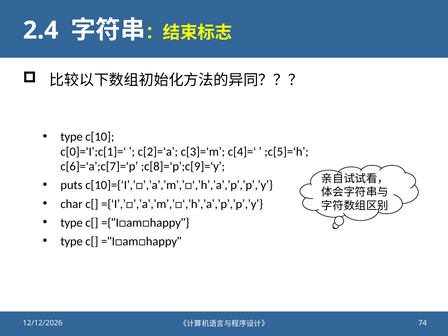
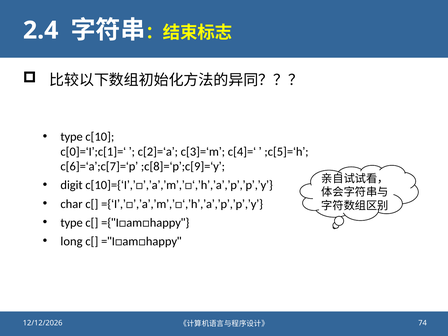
puts: puts -> digit
type at (72, 241): type -> long
